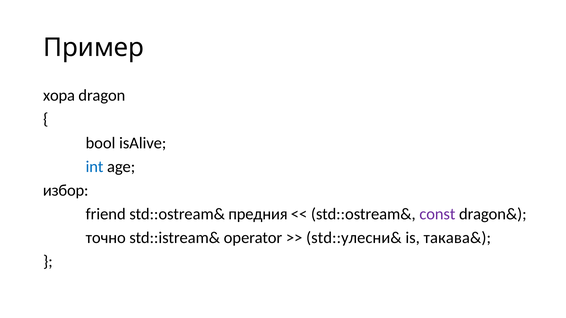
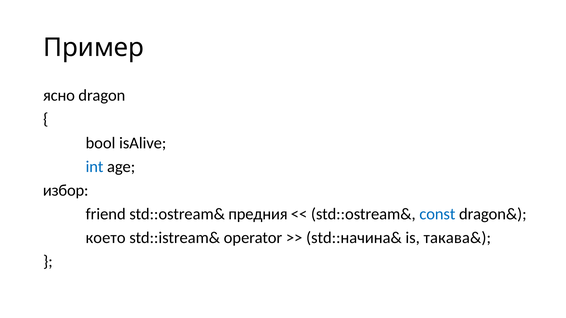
хора: хора -> ясно
const colour: purple -> blue
точно: точно -> което
std::улесни&: std::улесни& -> std::начина&
